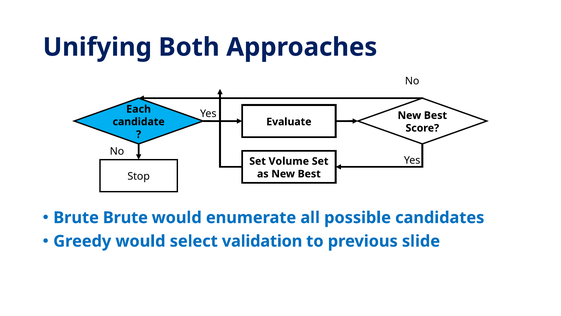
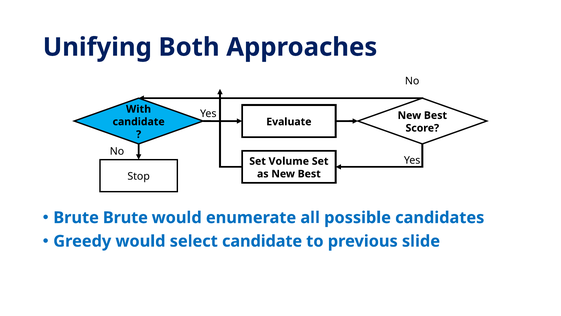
Each: Each -> With
select validation: validation -> candidate
